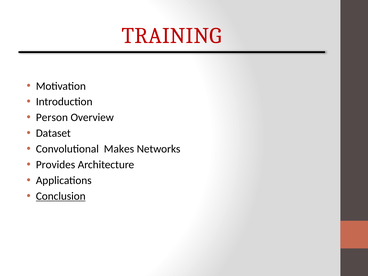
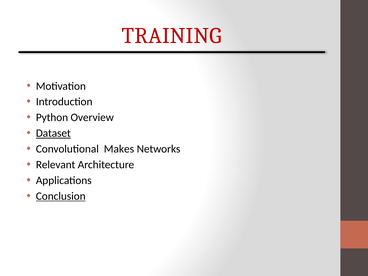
Person: Person -> Python
Dataset underline: none -> present
Provides: Provides -> Relevant
